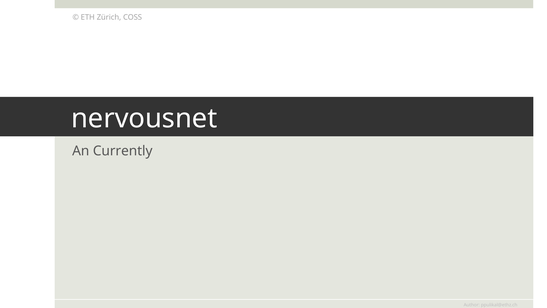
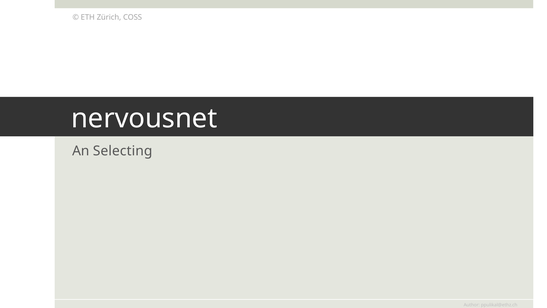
Currently: Currently -> Selecting
